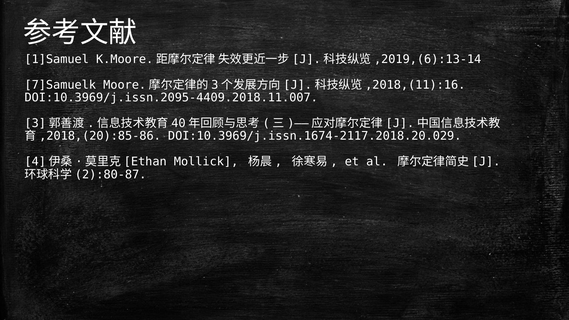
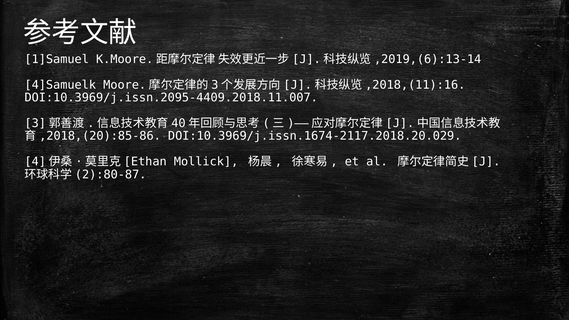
7]Samuelk: 7]Samuelk -> 4]Samuelk
